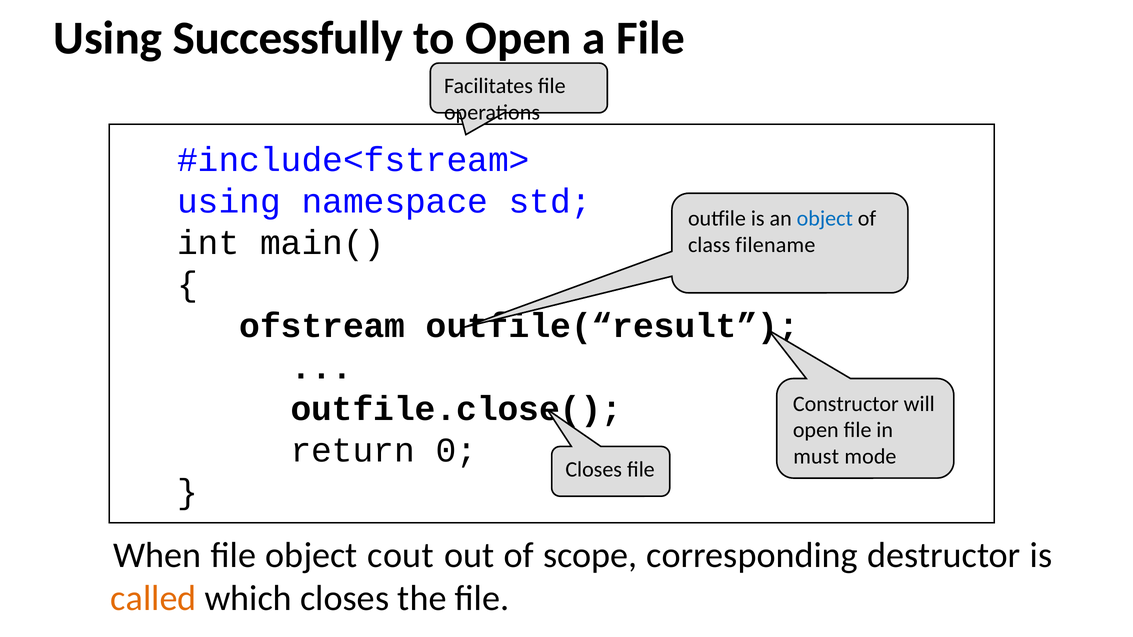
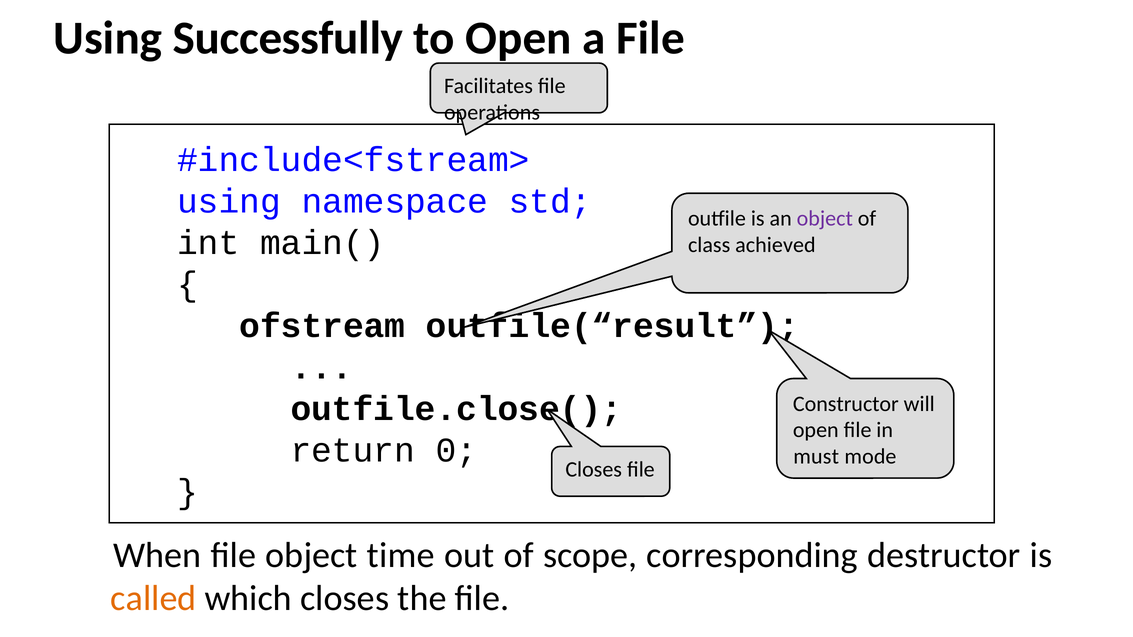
object at (825, 219) colour: blue -> purple
filename: filename -> achieved
cout: cout -> time
